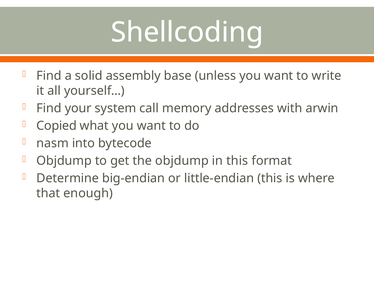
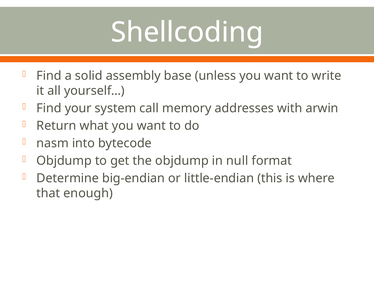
Copied: Copied -> Return
in this: this -> null
